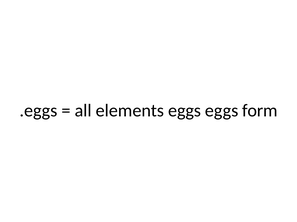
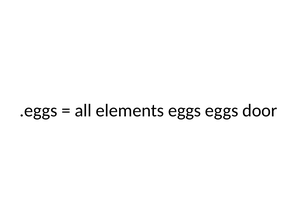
form: form -> door
